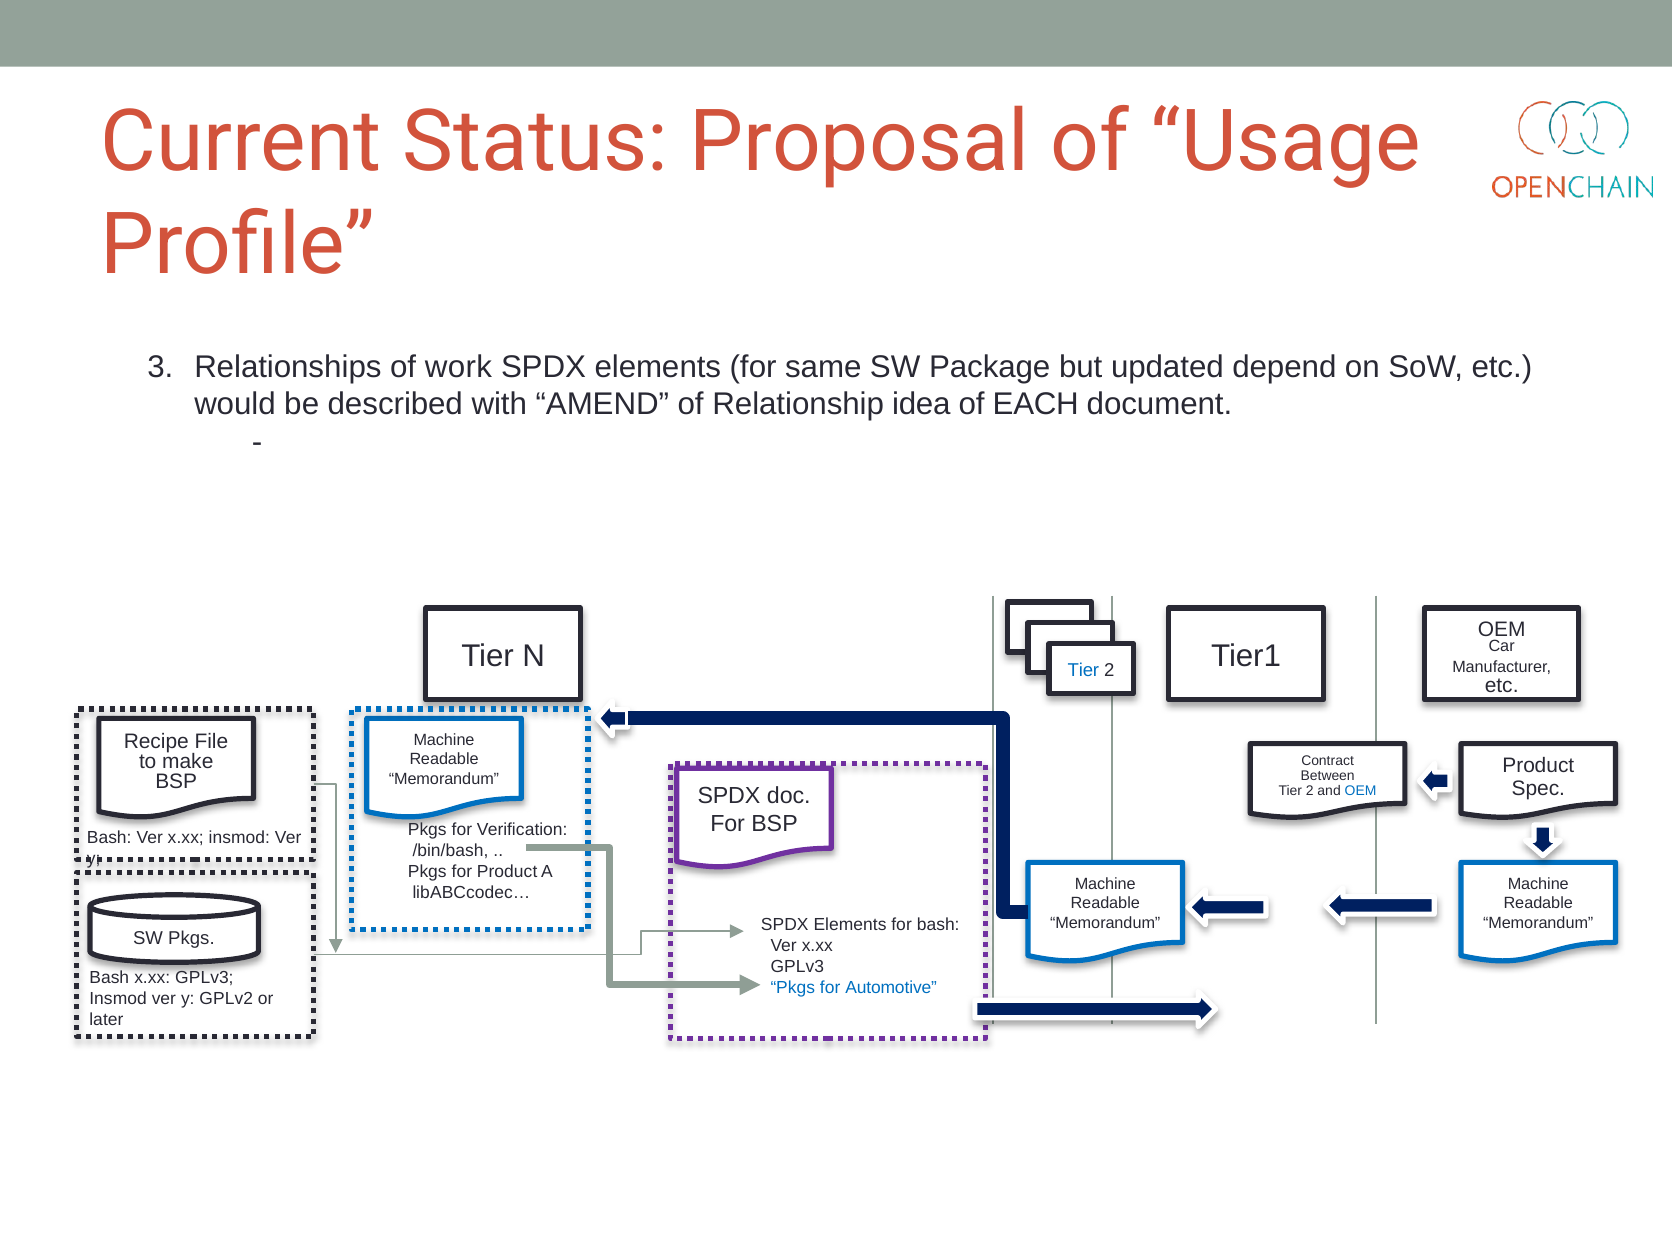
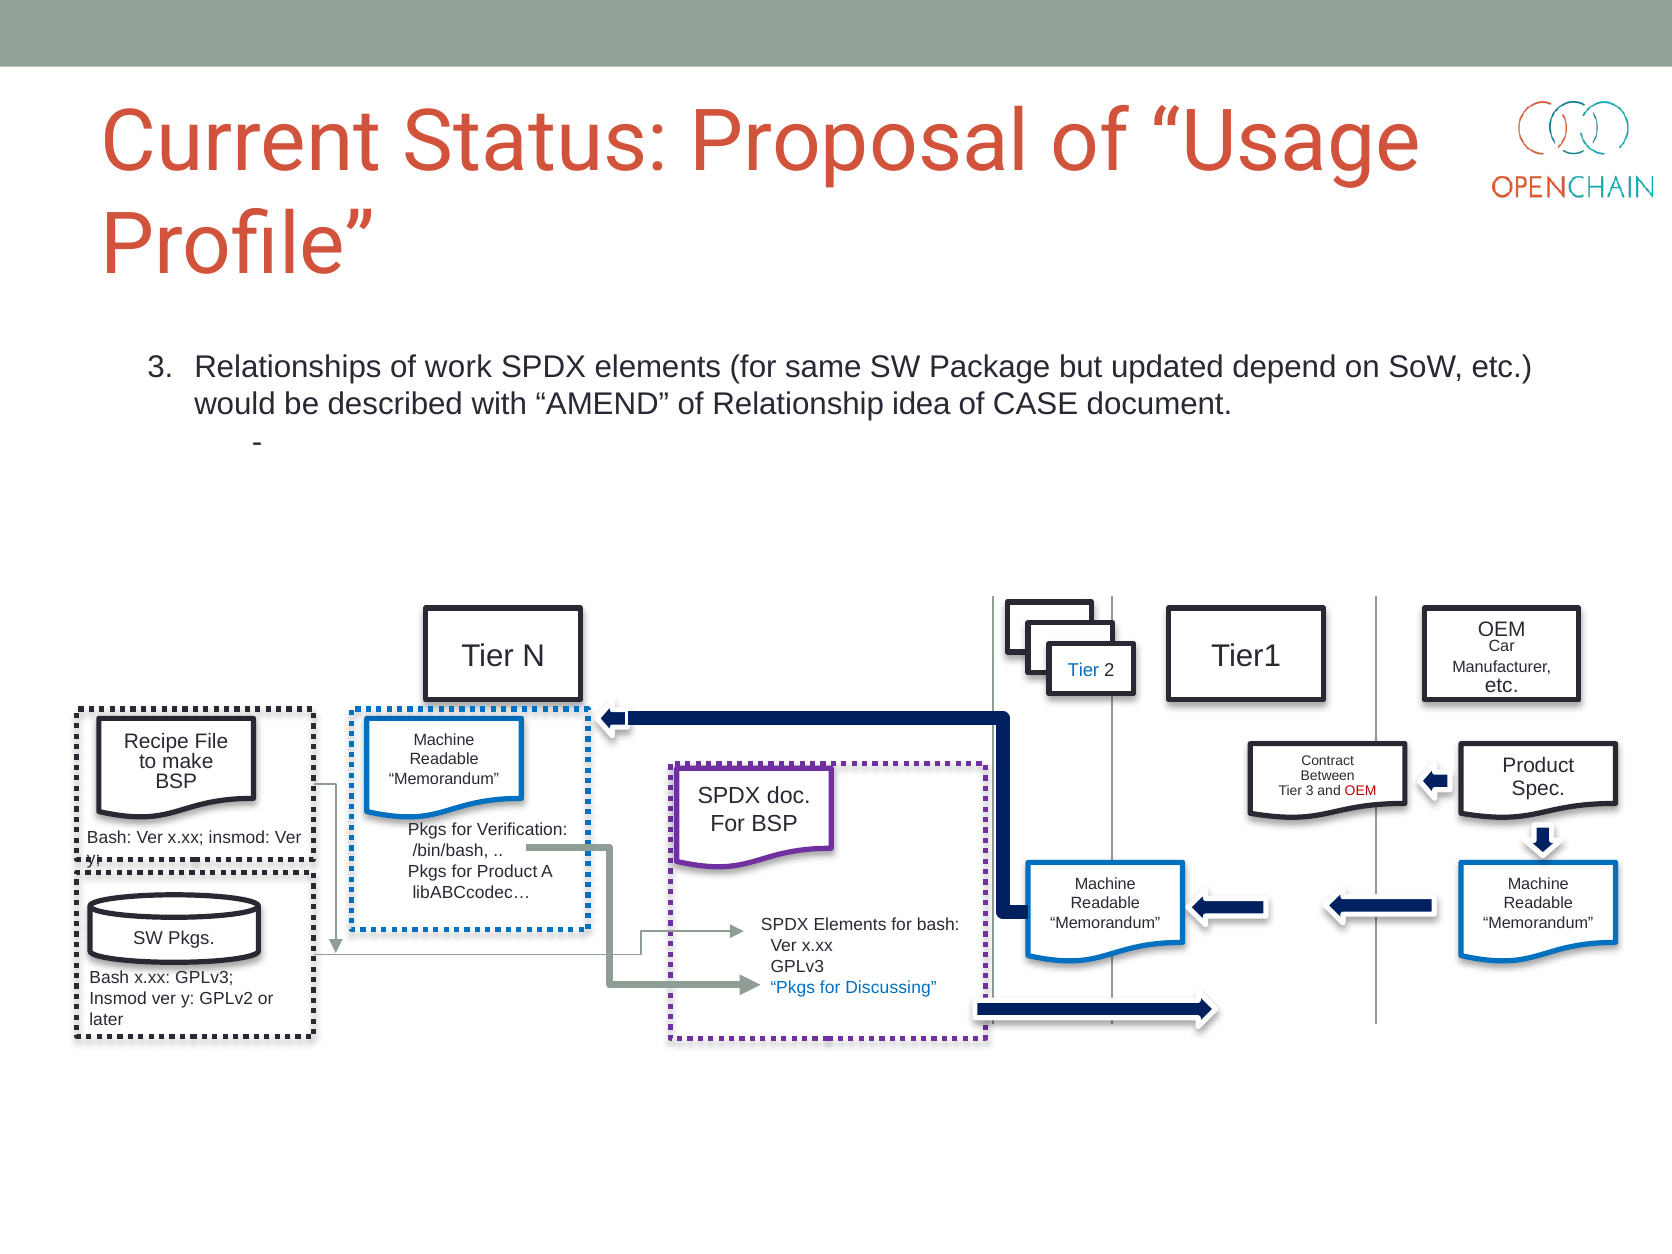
EACH: EACH -> CASE
2 at (1310, 791): 2 -> 3
OEM at (1361, 791) colour: blue -> red
Automotive: Automotive -> Discussing
